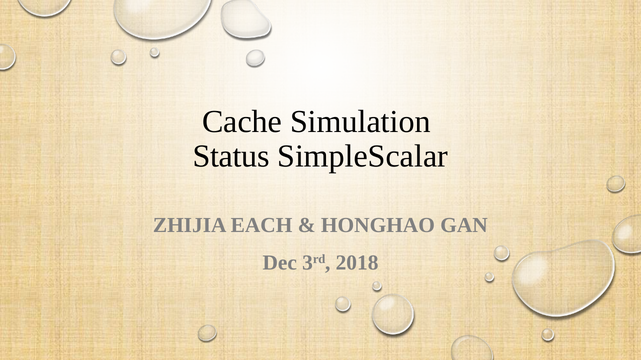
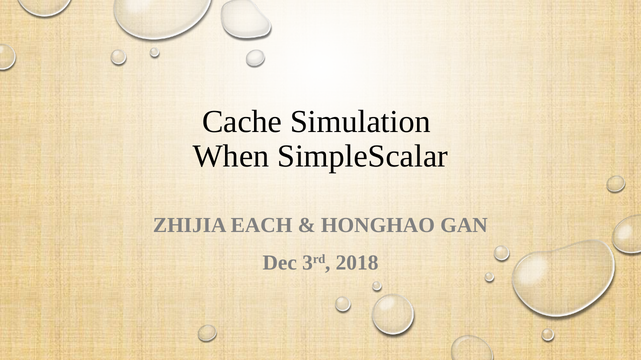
Status: Status -> When
